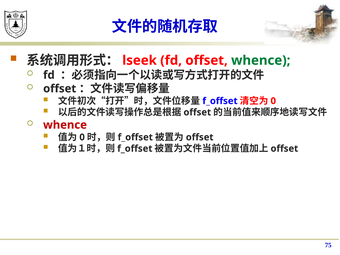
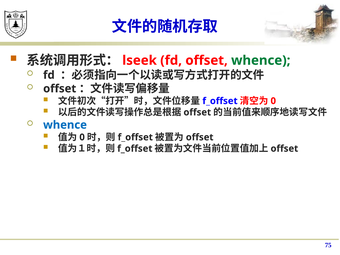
whence at (65, 125) colour: red -> blue
